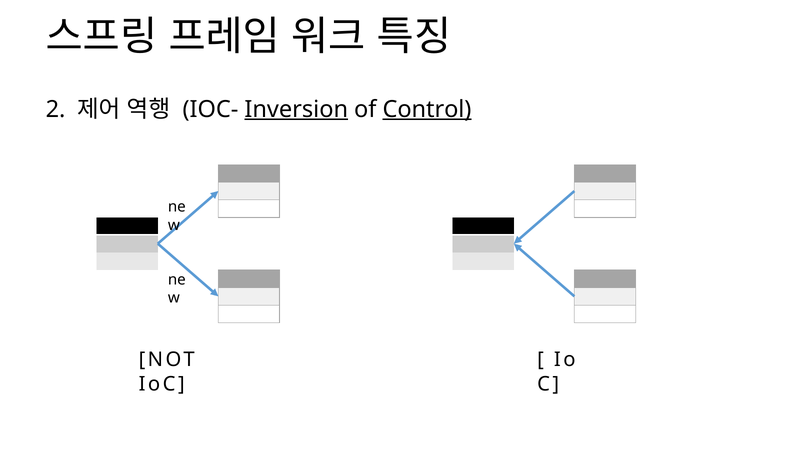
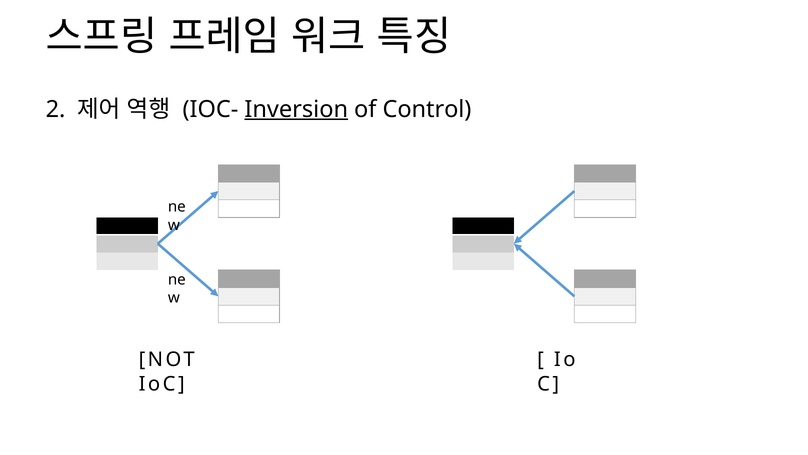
Control underline: present -> none
